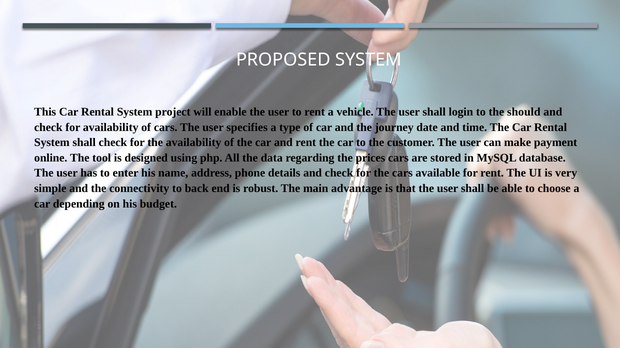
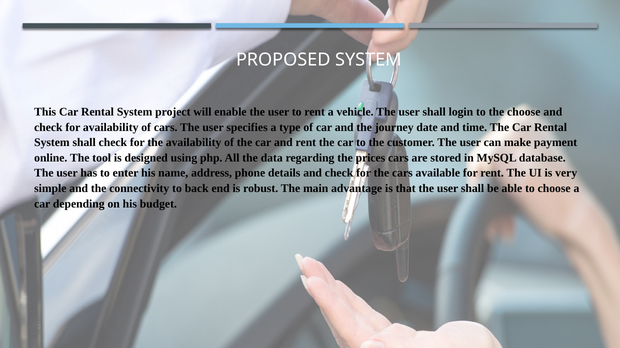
the should: should -> choose
